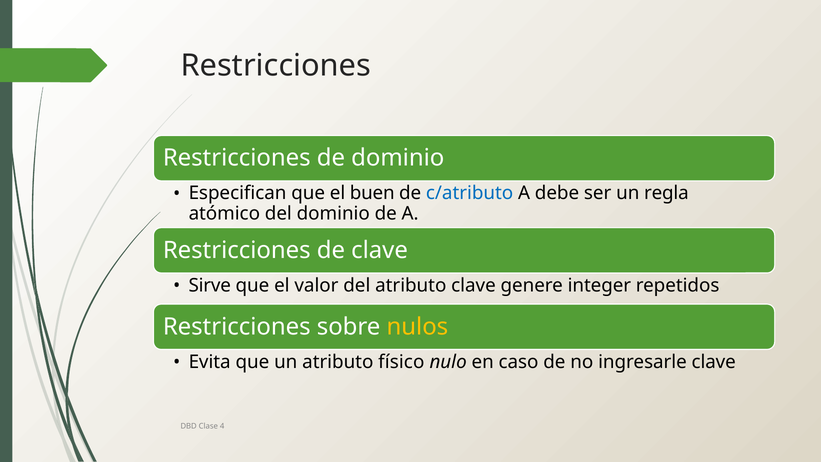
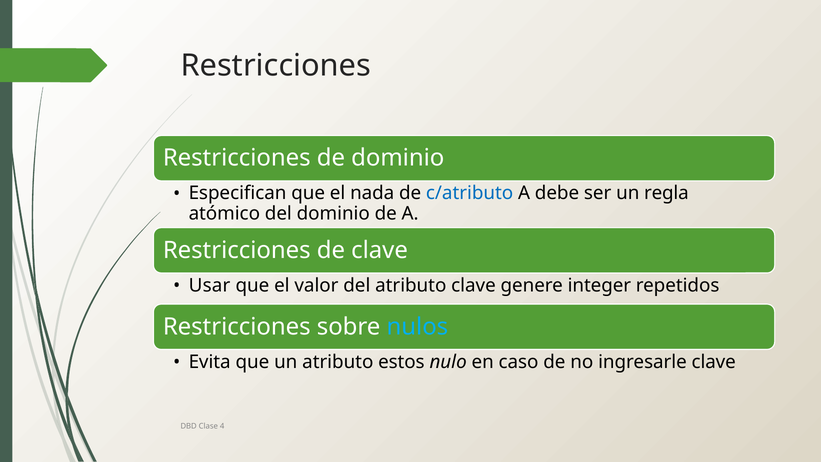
buen: buen -> nada
Sirve: Sirve -> Usar
nulos colour: yellow -> light blue
físico: físico -> estos
